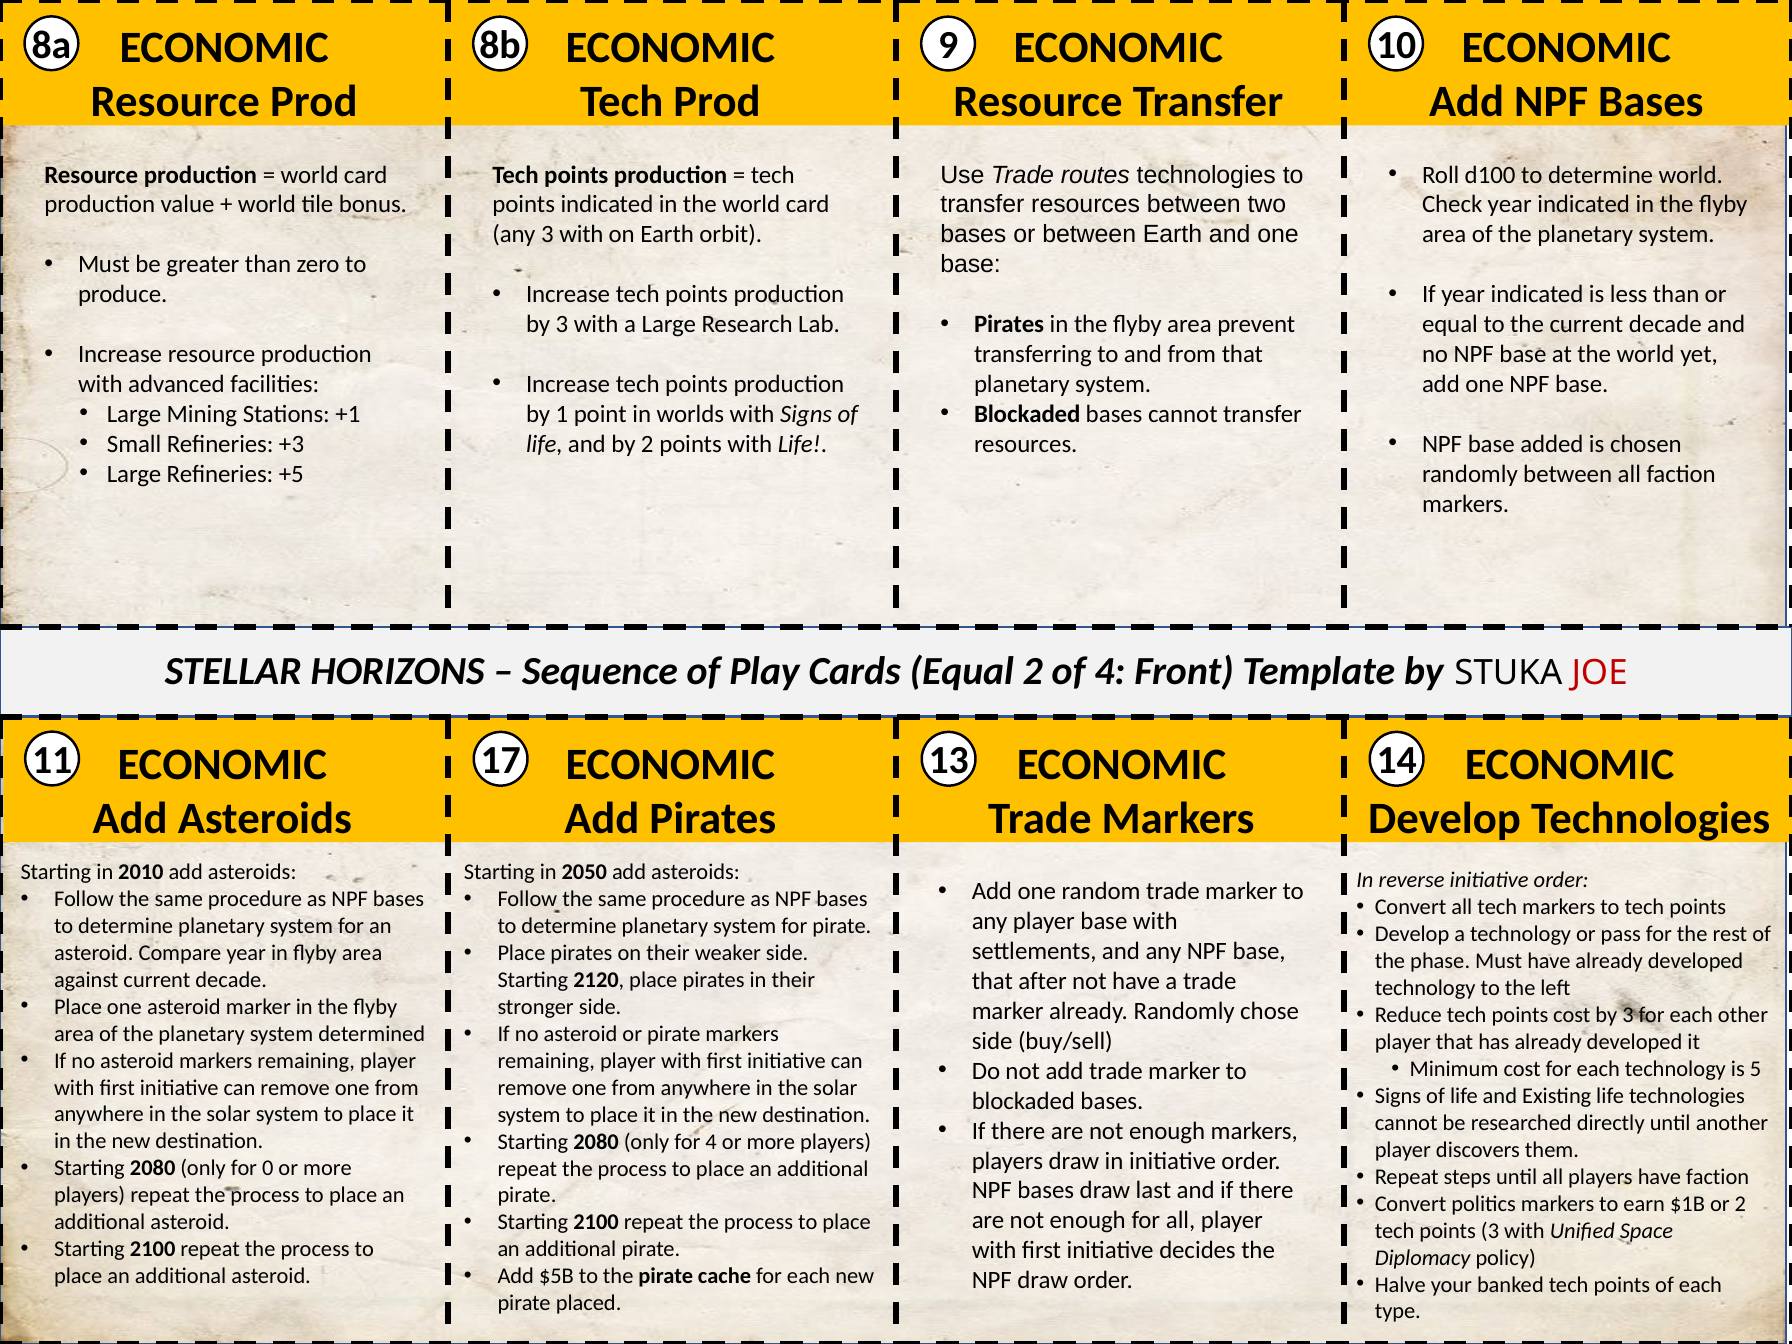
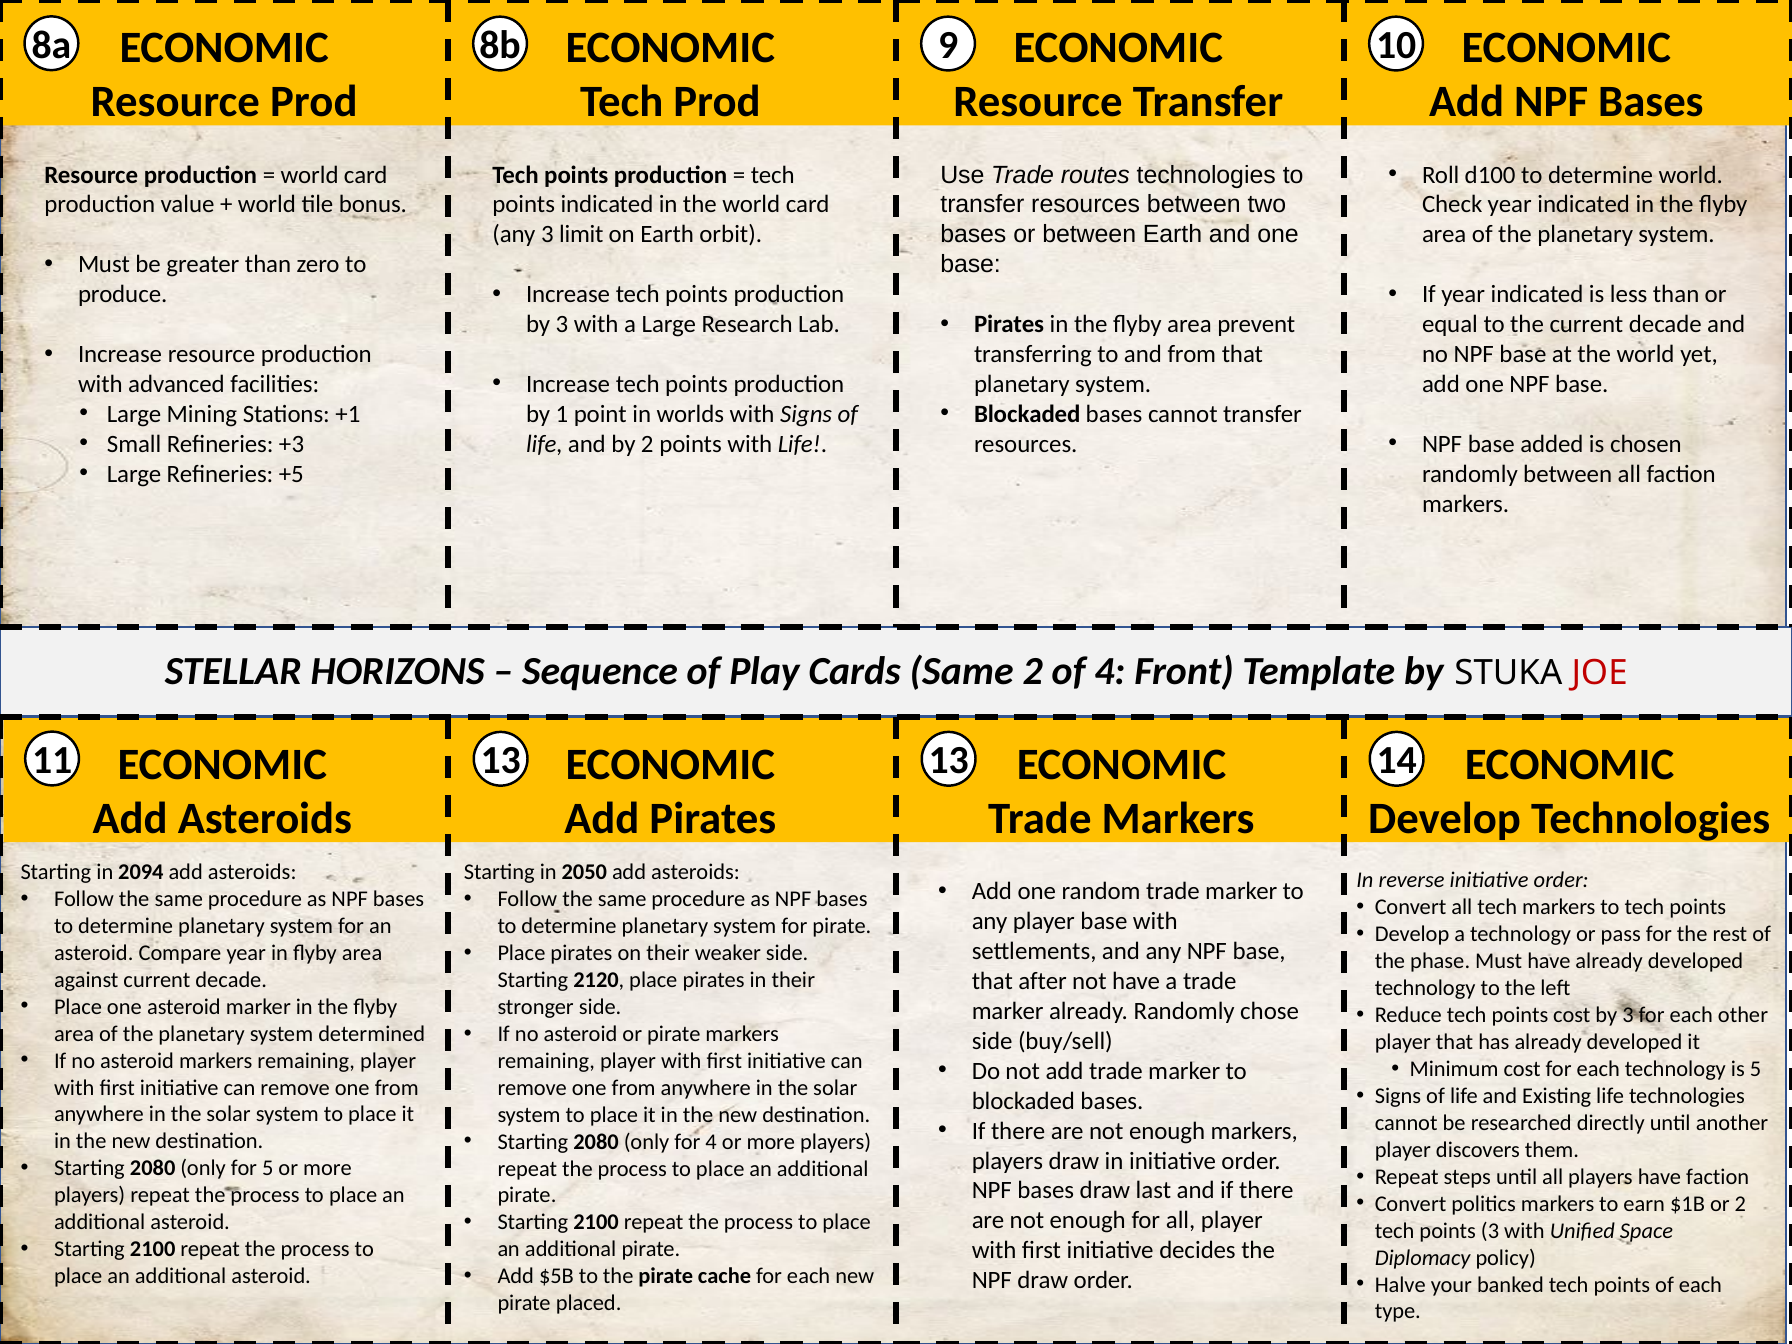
any 3 with: with -> limit
Cards Equal: Equal -> Same
11 17: 17 -> 13
2010: 2010 -> 2094
for 0: 0 -> 5
